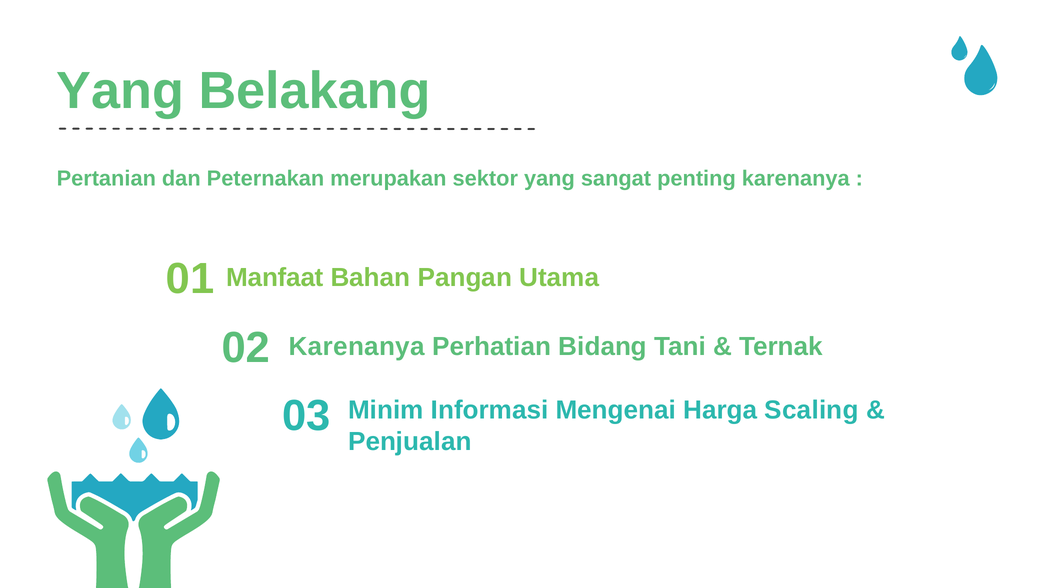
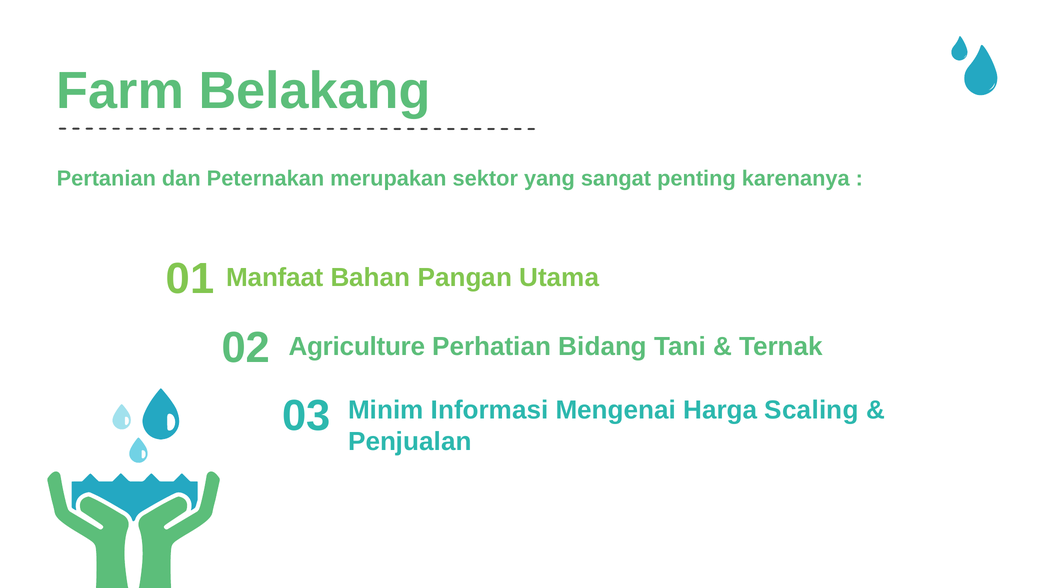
Yang at (120, 91): Yang -> Farm
02 Karenanya: Karenanya -> Agriculture
